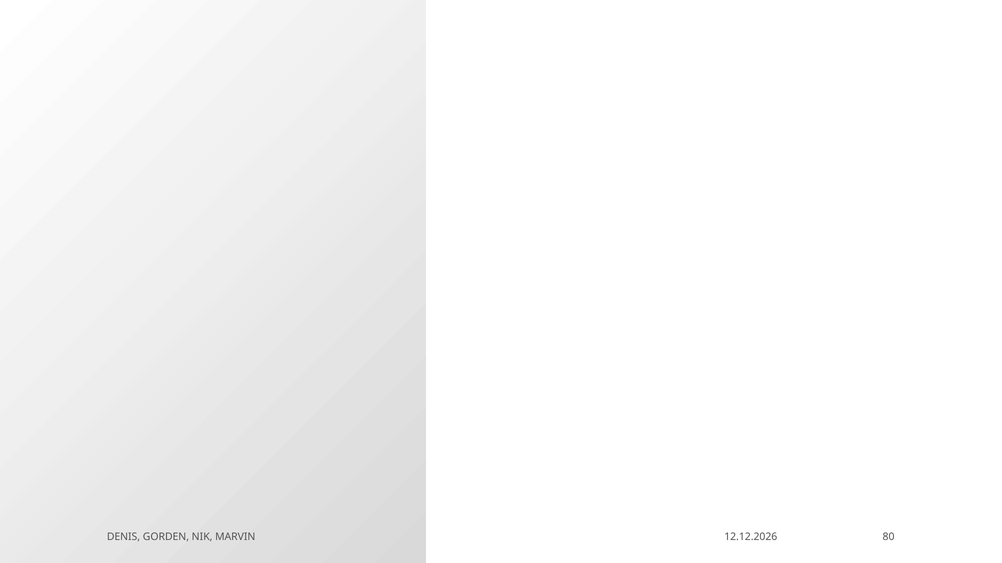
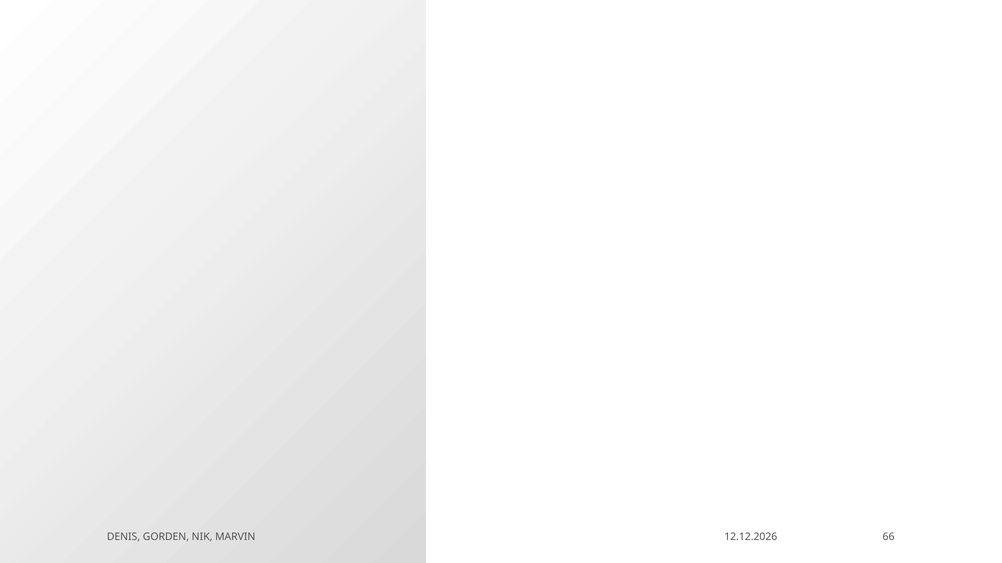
80: 80 -> 66
